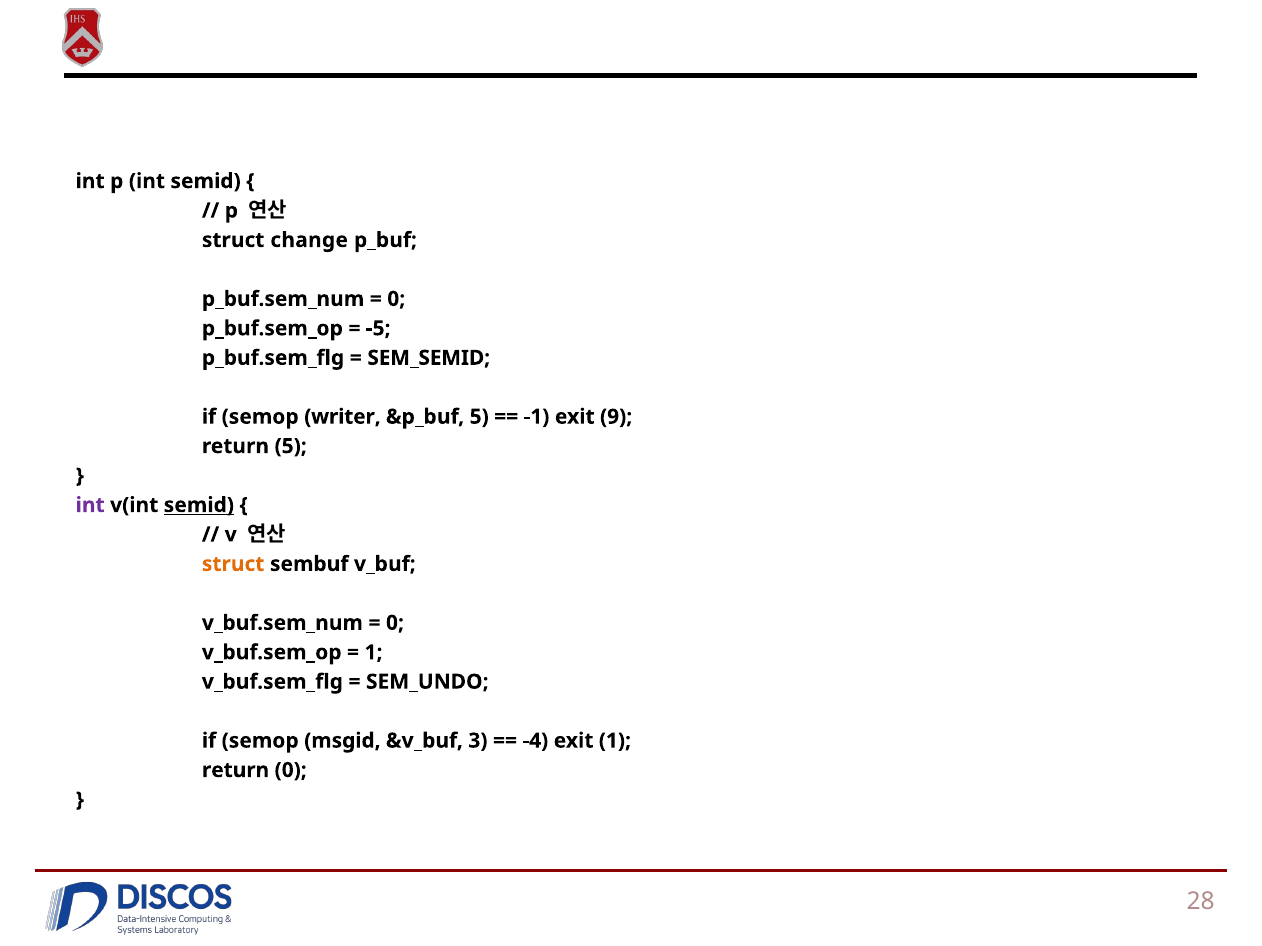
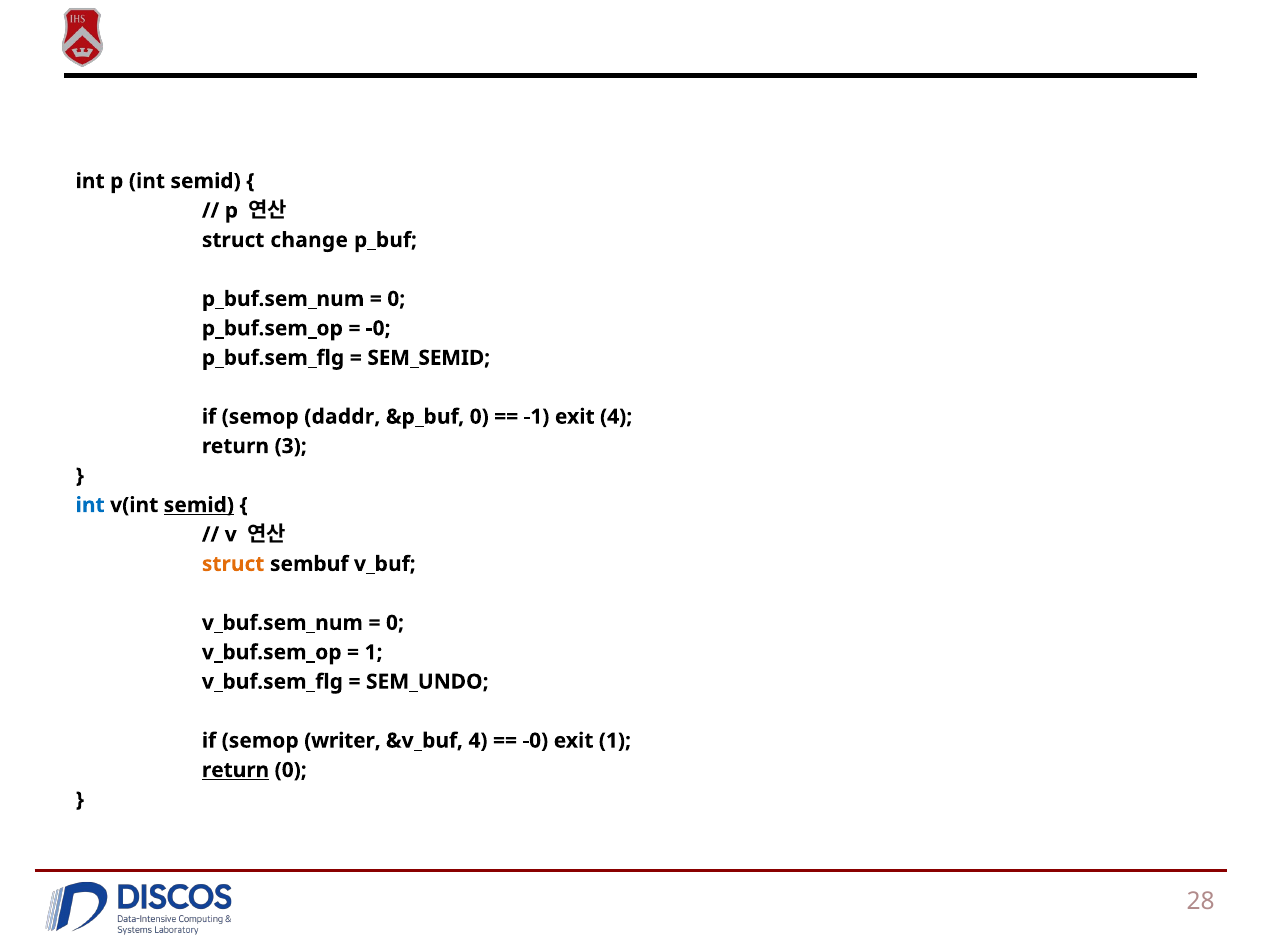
-5 at (378, 329): -5 -> -0
writer: writer -> daddr
&p_buf 5: 5 -> 0
exit 9: 9 -> 4
return 5: 5 -> 3
int at (90, 505) colour: purple -> blue
msgid: msgid -> writer
&v_buf 3: 3 -> 4
-4 at (535, 741): -4 -> -0
return at (236, 771) underline: none -> present
